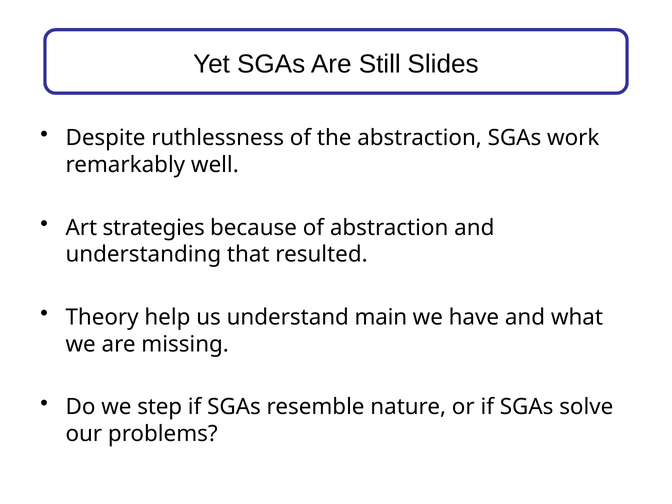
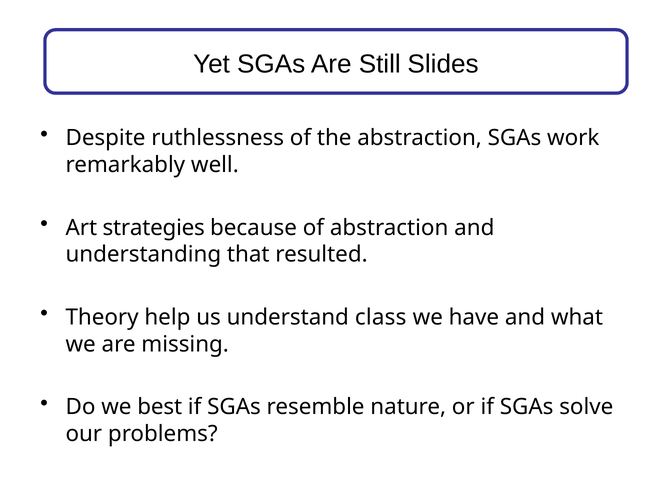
main: main -> class
step: step -> best
